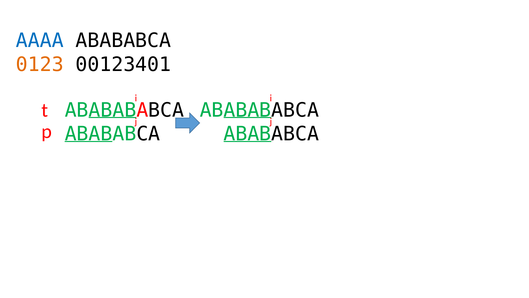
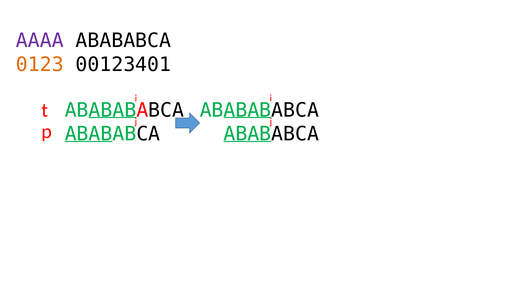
AAAA colour: blue -> purple
